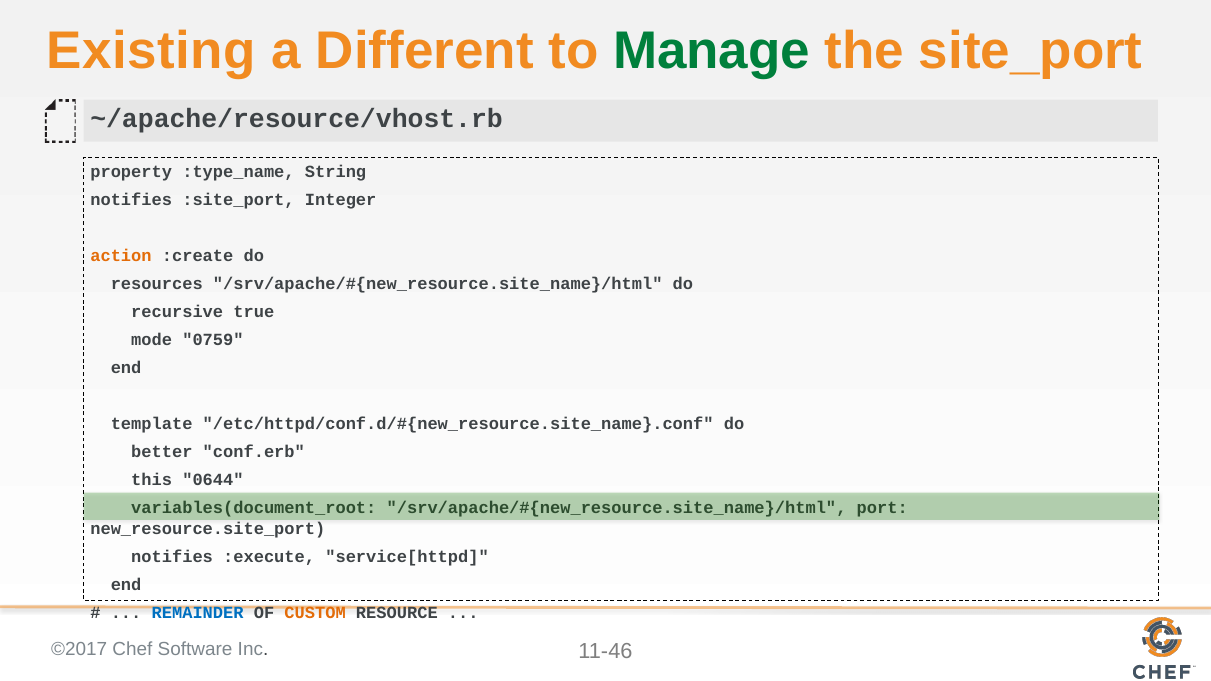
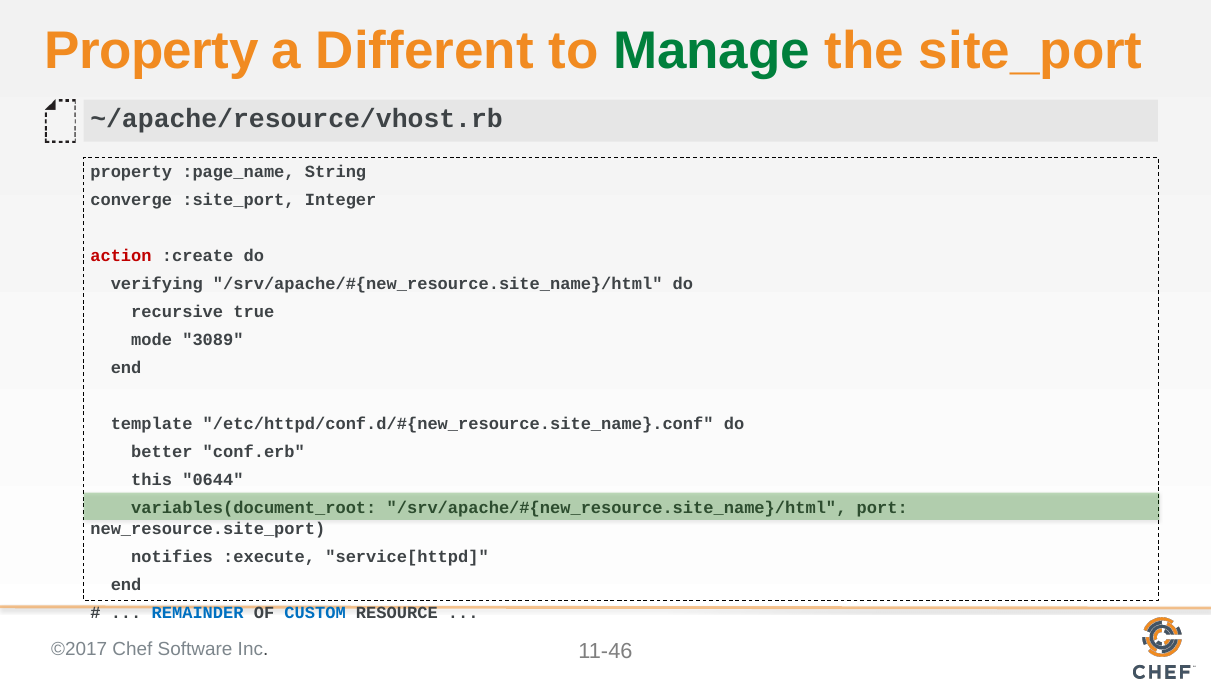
Existing at (151, 51): Existing -> Property
:type_name: :type_name -> :page_name
notifies at (131, 200): notifies -> converge
action colour: orange -> red
resources: resources -> verifying
0759: 0759 -> 3089
CUSTOM colour: orange -> blue
